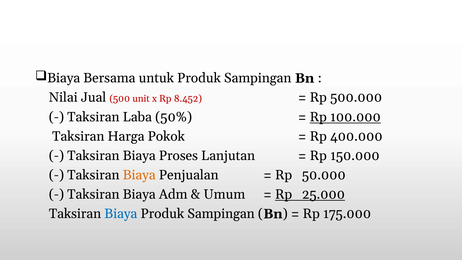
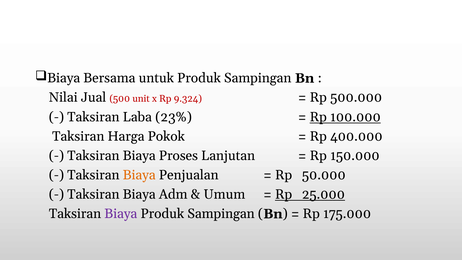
8.452: 8.452 -> 9.324
50%: 50% -> 23%
Biaya at (121, 214) colour: blue -> purple
